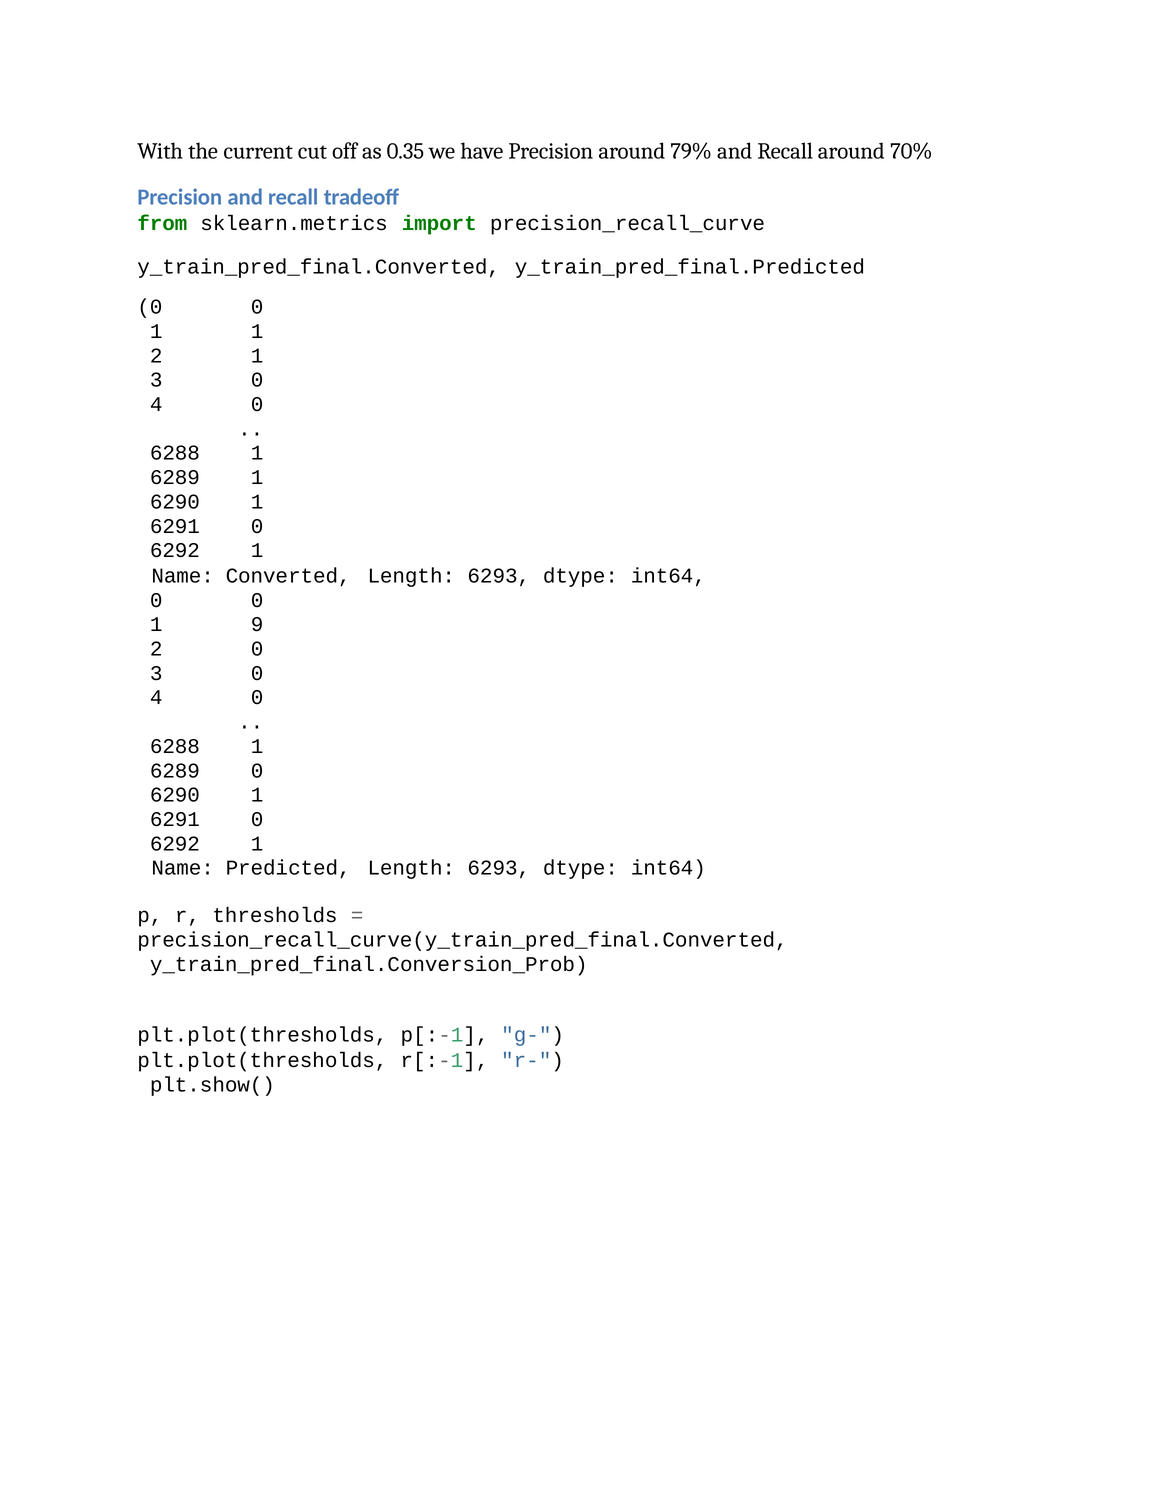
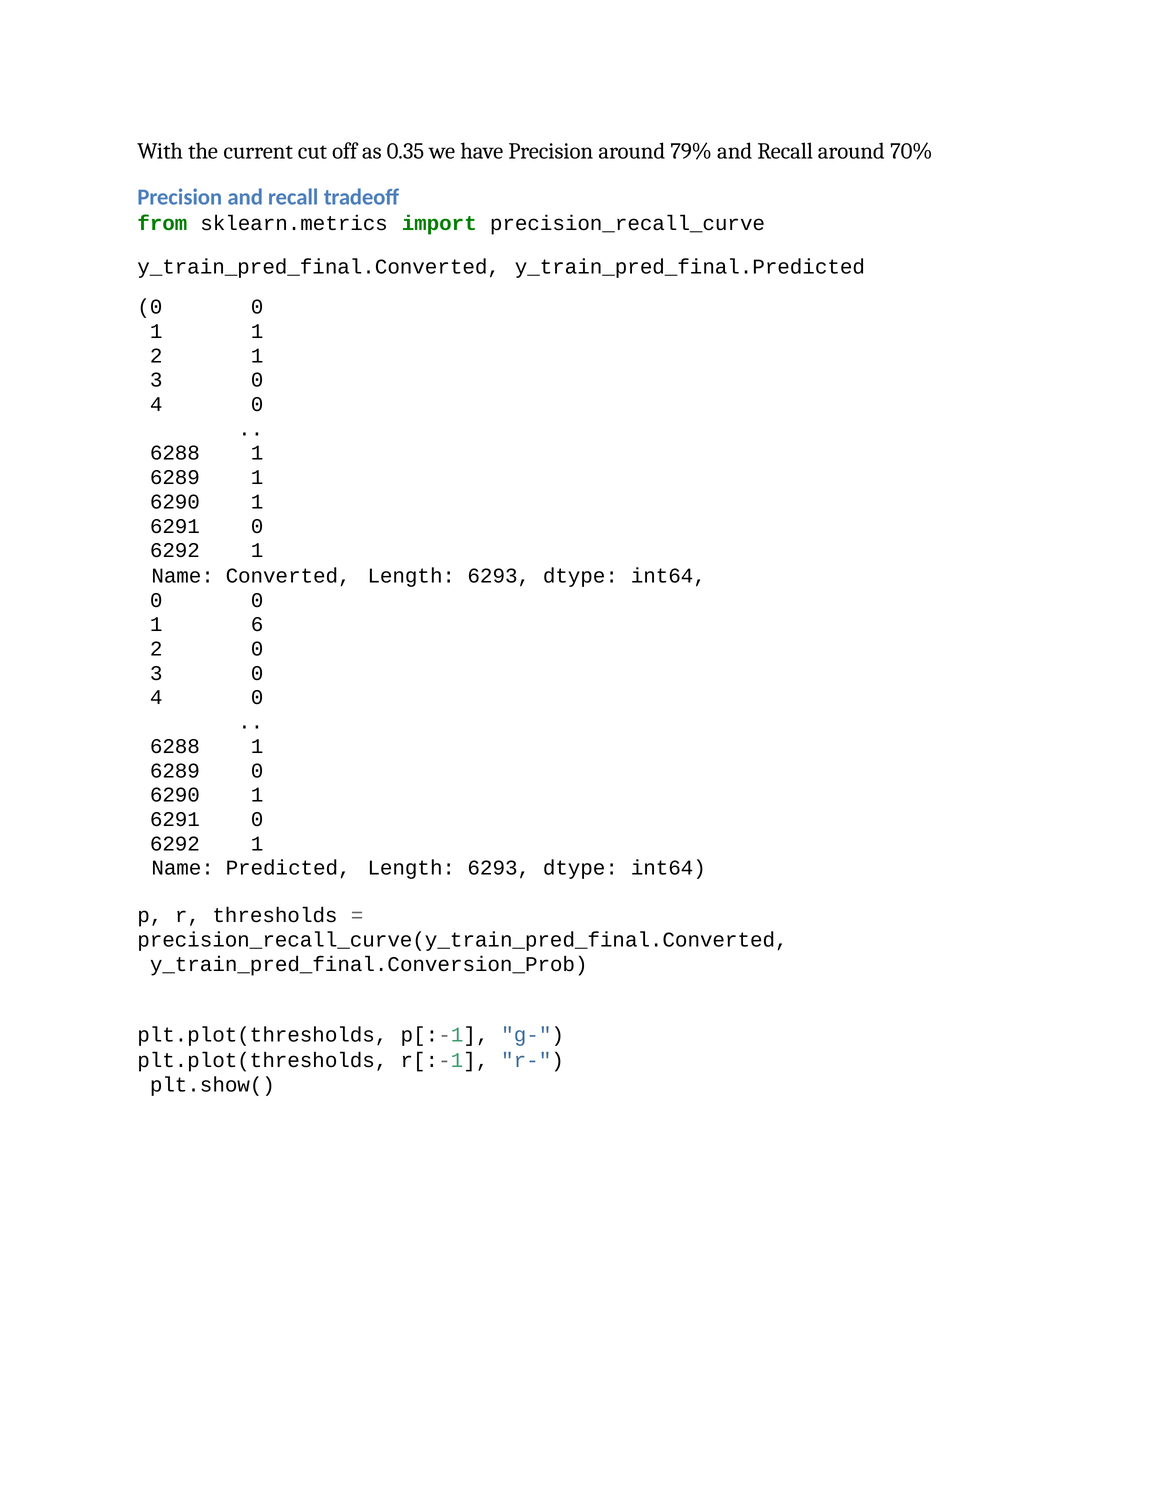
9: 9 -> 6
